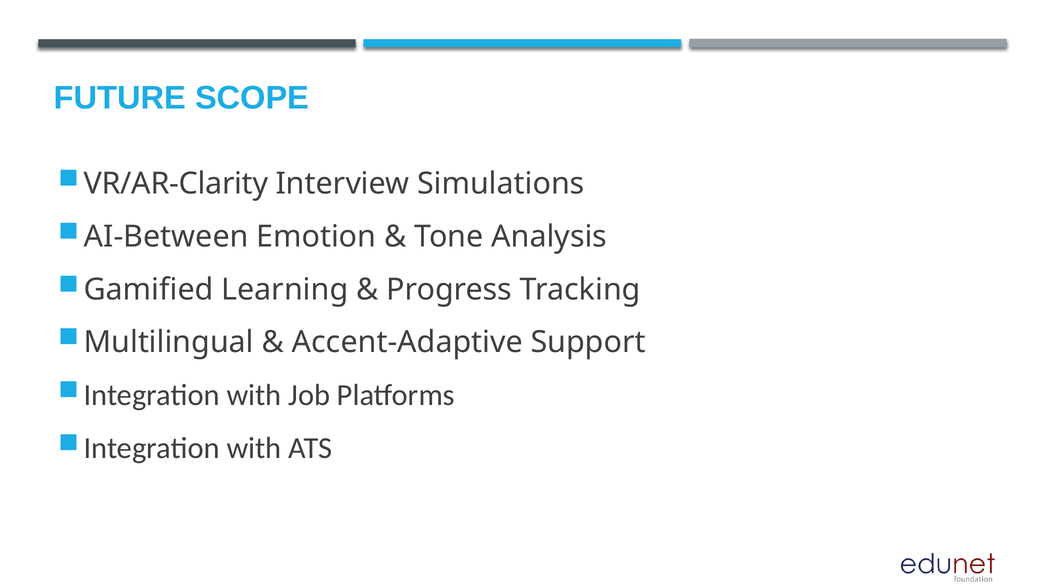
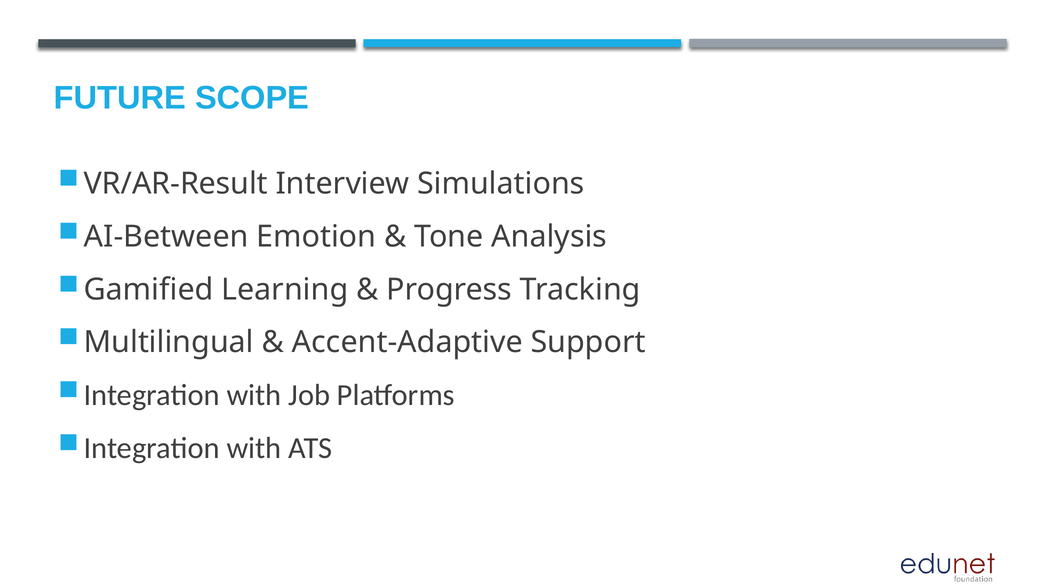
VR/AR-Clarity: VR/AR-Clarity -> VR/AR-Result
